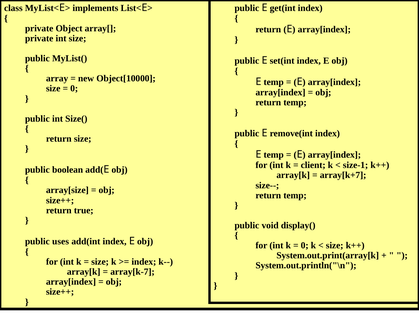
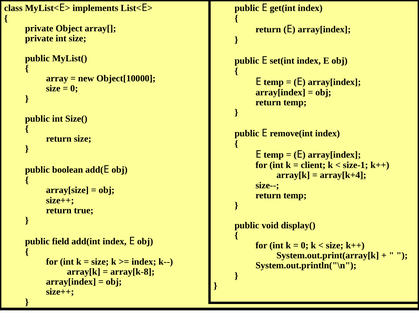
array[k+7: array[k+7 -> array[k+4
uses: uses -> field
array[k-7: array[k-7 -> array[k-8
